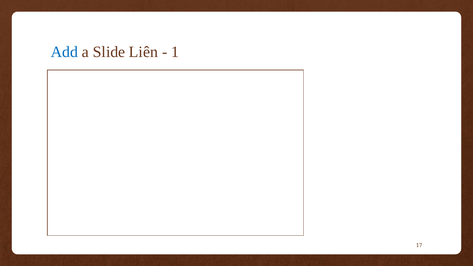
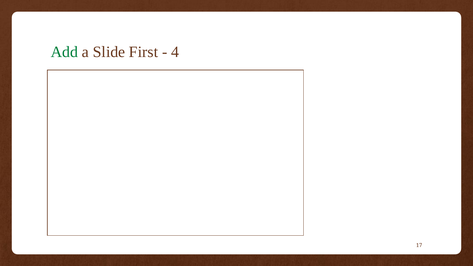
Add colour: blue -> green
Liên: Liên -> First
1: 1 -> 4
